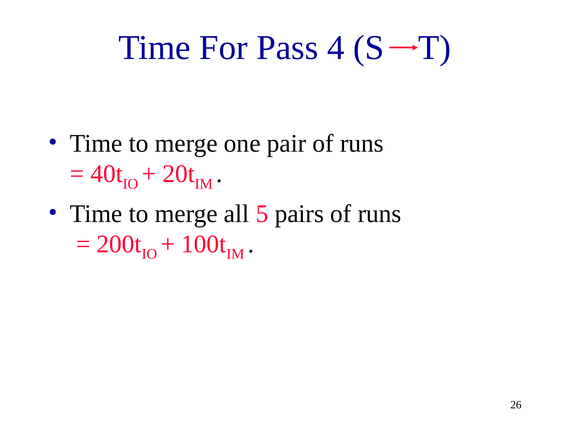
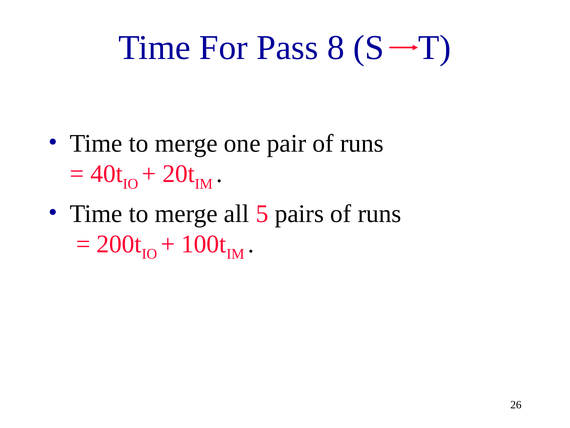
4: 4 -> 8
